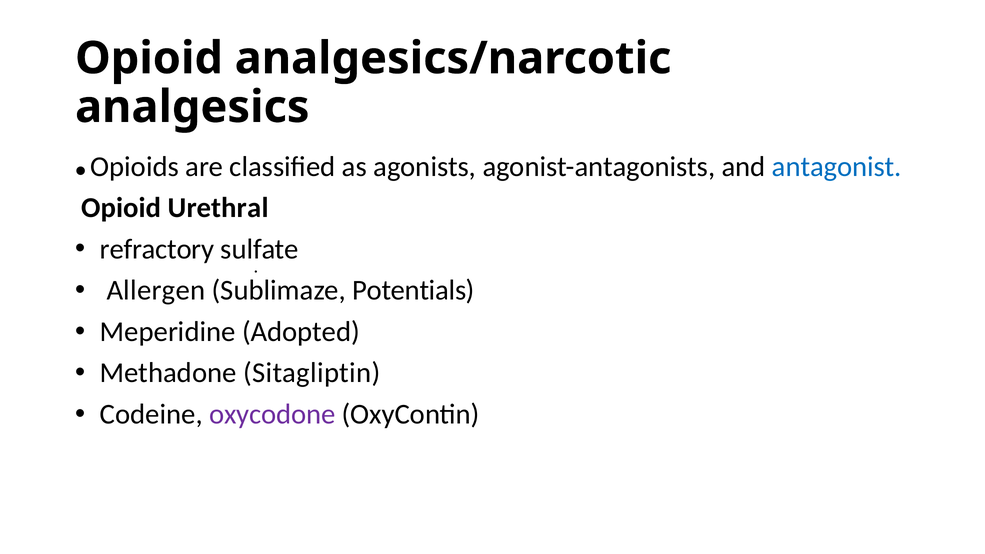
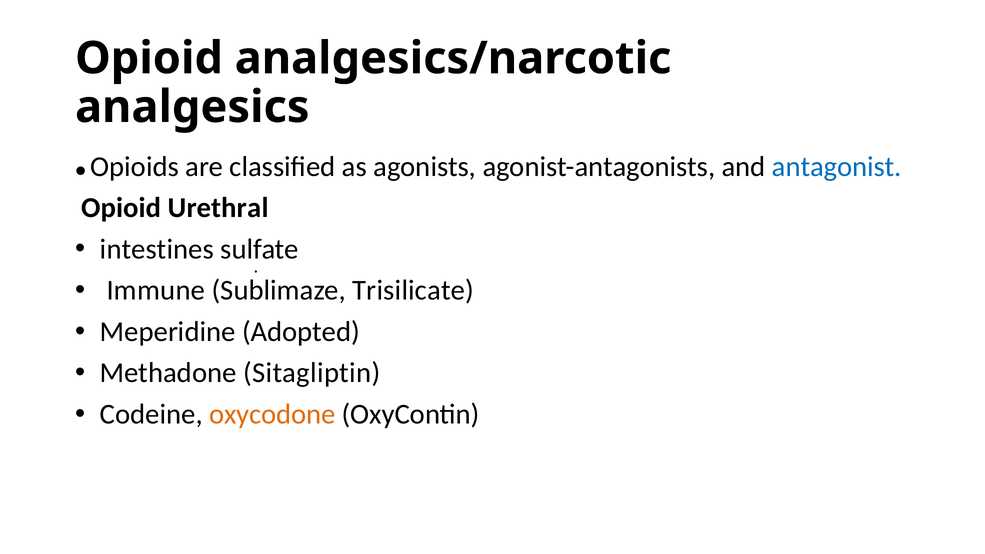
refractory: refractory -> intestines
Allergen: Allergen -> Immune
Potentials: Potentials -> Trisilicate
oxycodone colour: purple -> orange
